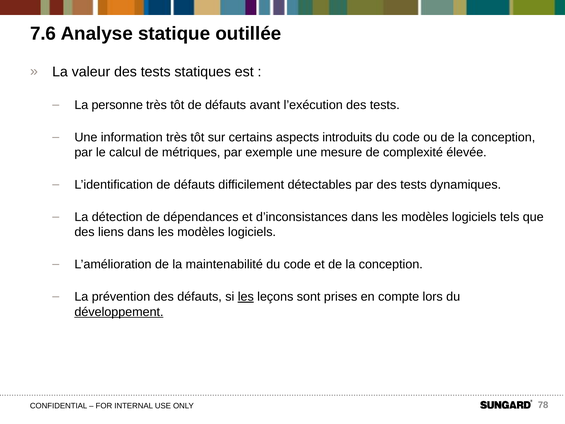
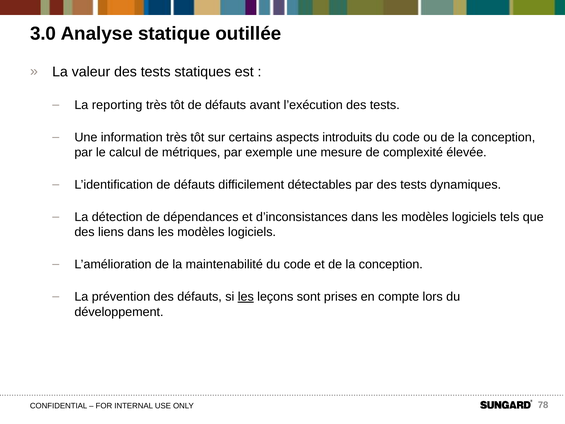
7.6: 7.6 -> 3.0
personne: personne -> reporting
développement underline: present -> none
